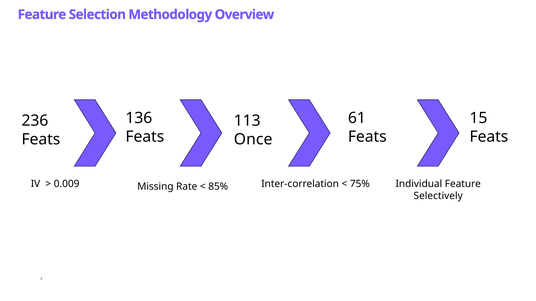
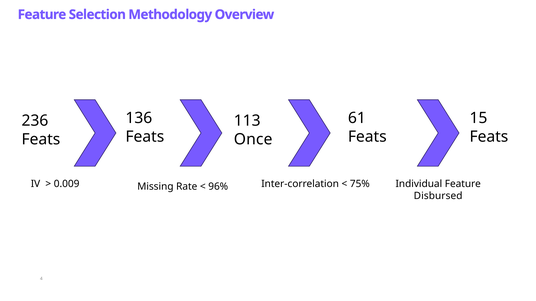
85%: 85% -> 96%
Selectively: Selectively -> Disbursed
